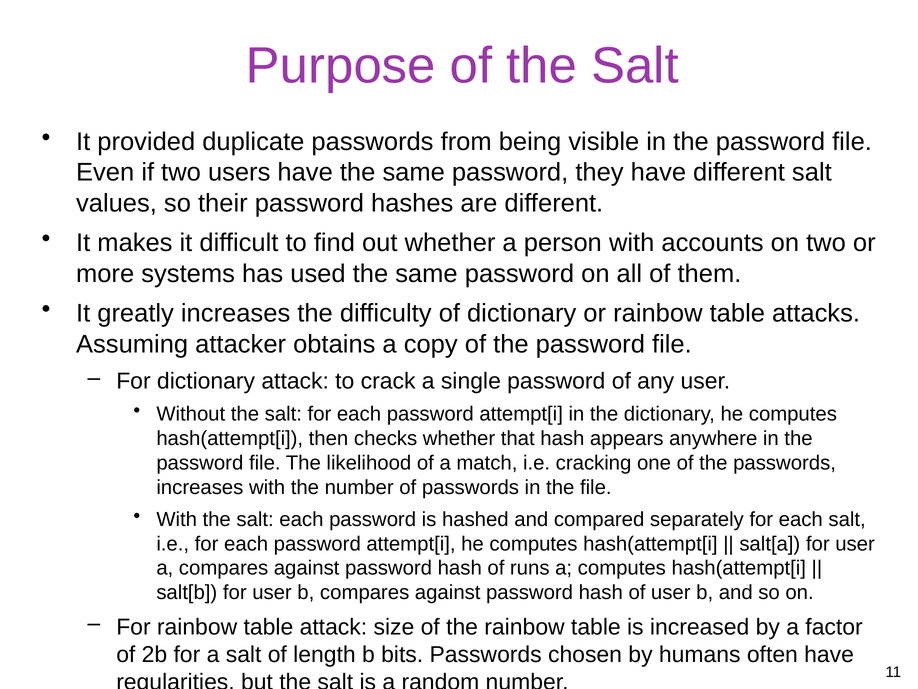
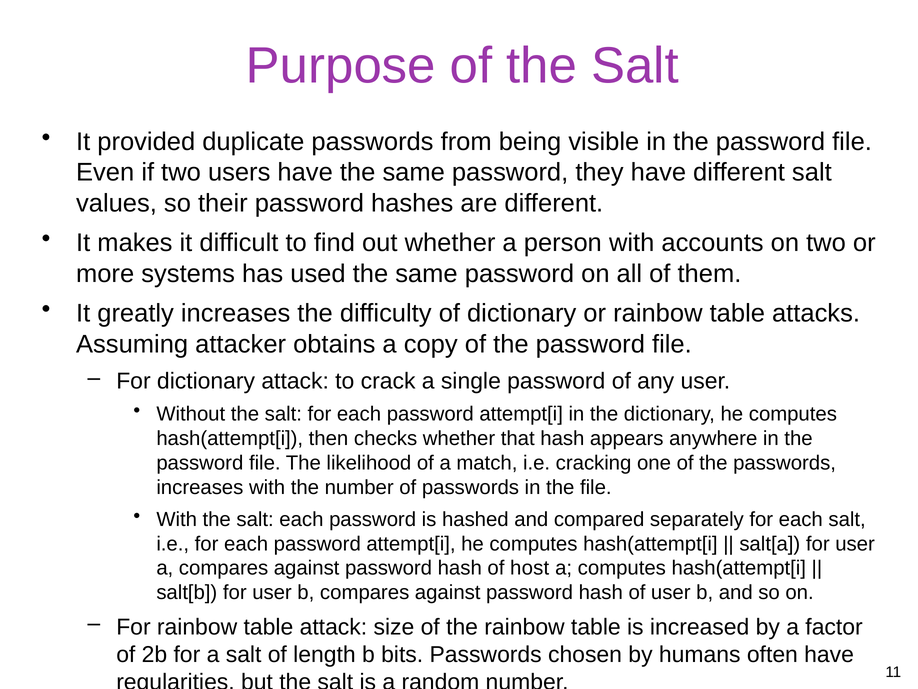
runs: runs -> host
